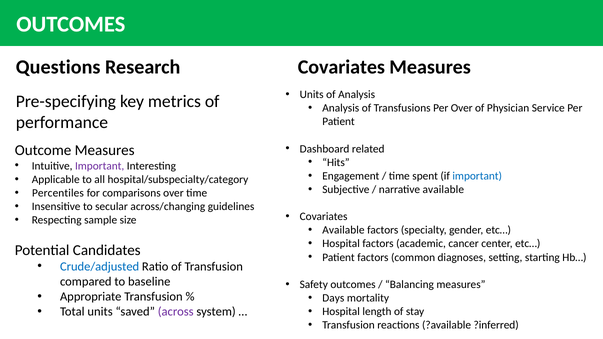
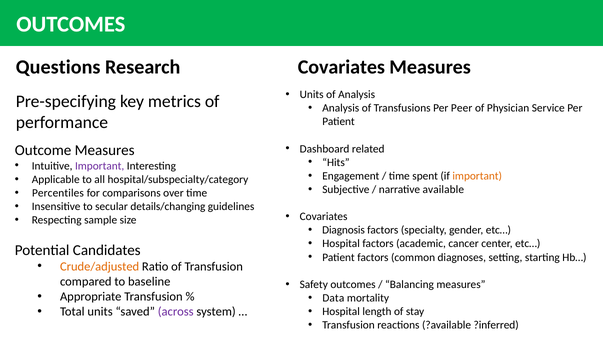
Per Over: Over -> Peer
important at (477, 176) colour: blue -> orange
across/changing: across/changing -> details/changing
Available at (343, 230): Available -> Diagnosis
Crude/adjusted colour: blue -> orange
Days: Days -> Data
